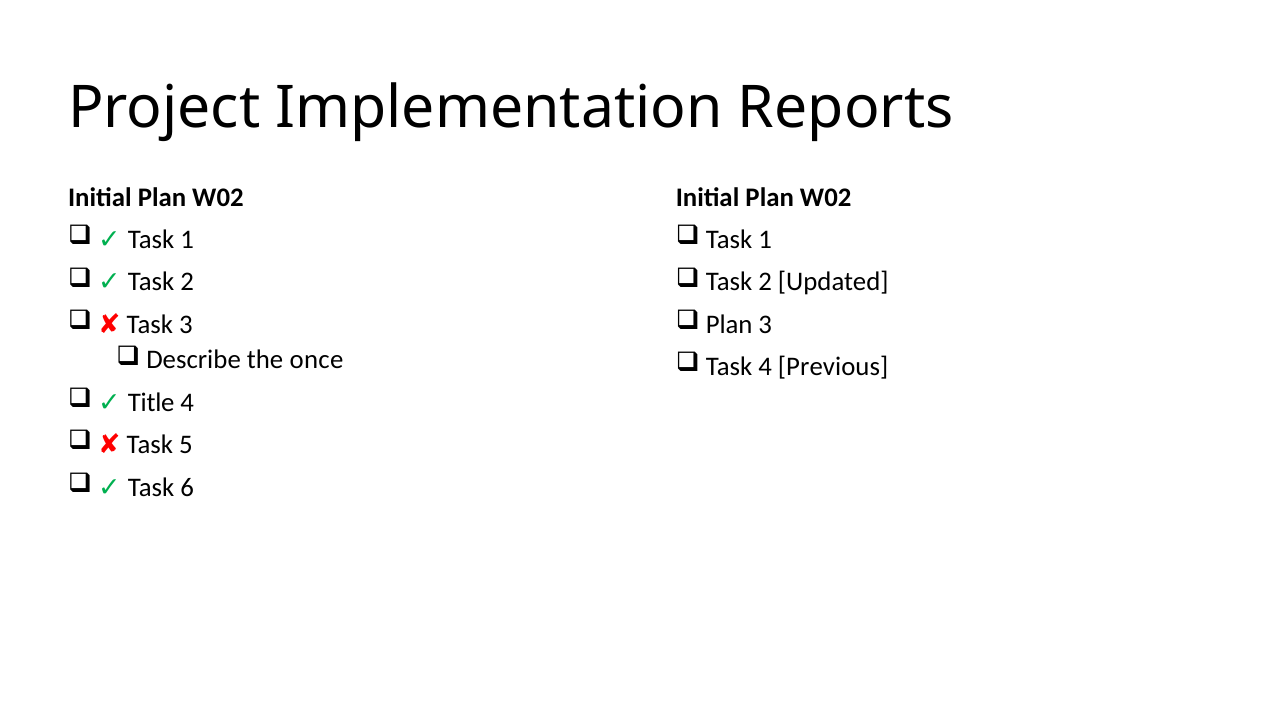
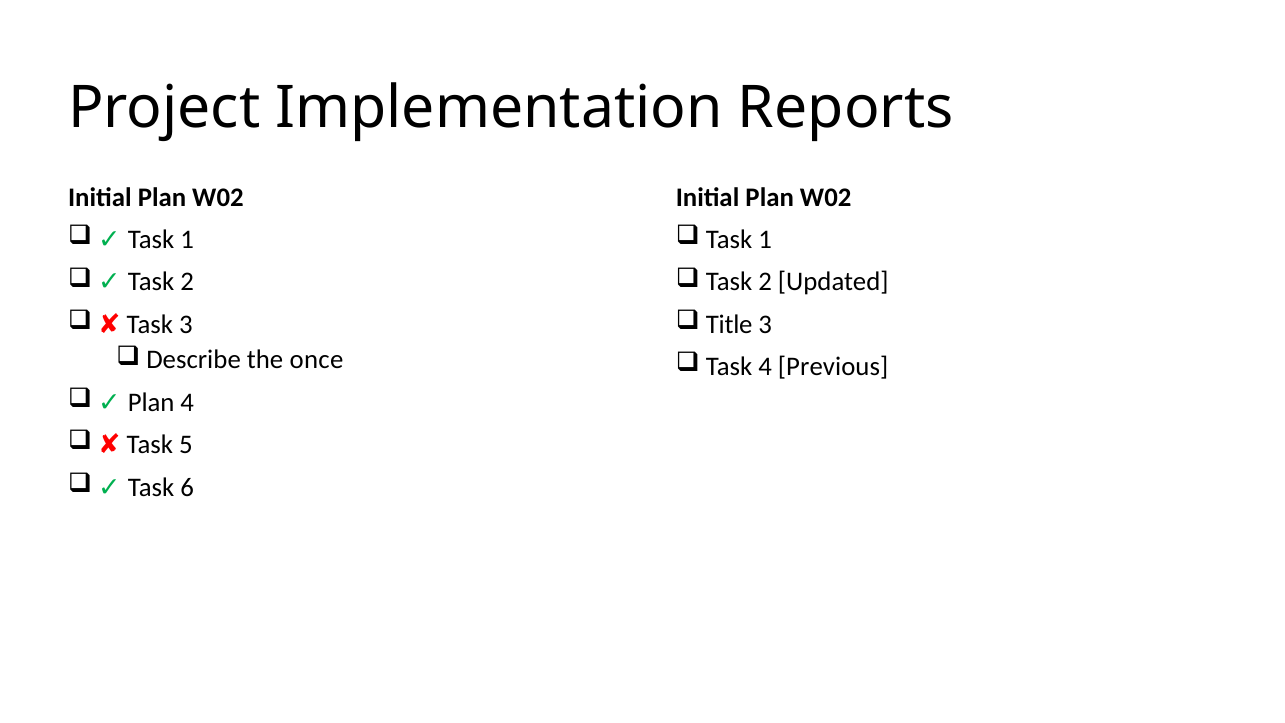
Plan at (729, 324): Plan -> Title
Title at (151, 402): Title -> Plan
